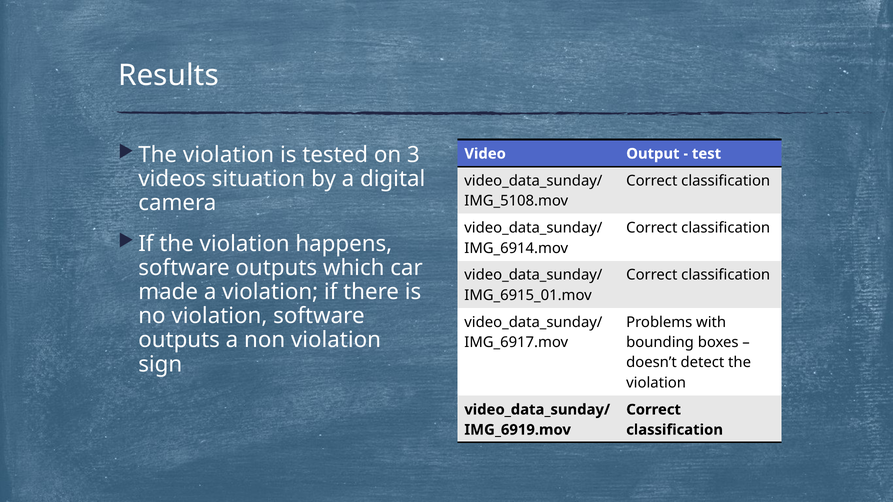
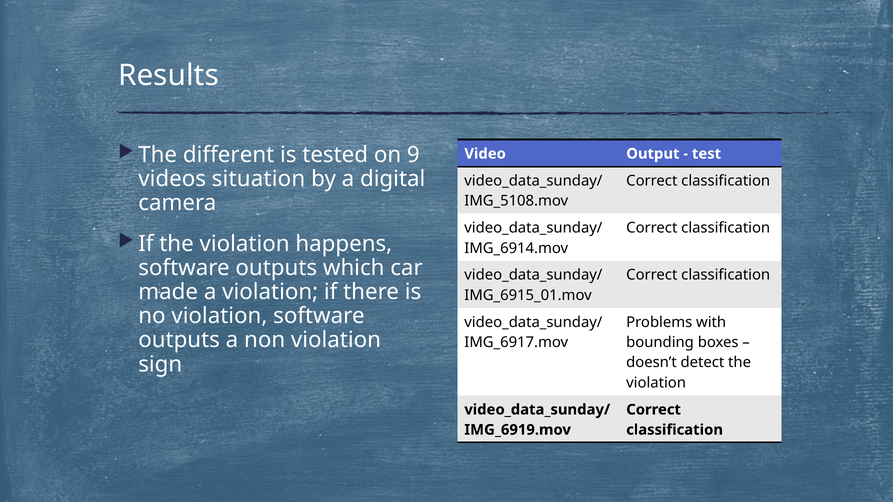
violation at (229, 155): violation -> different
3: 3 -> 9
